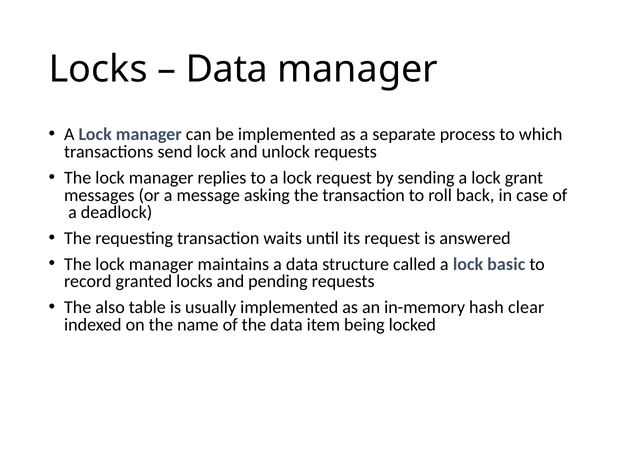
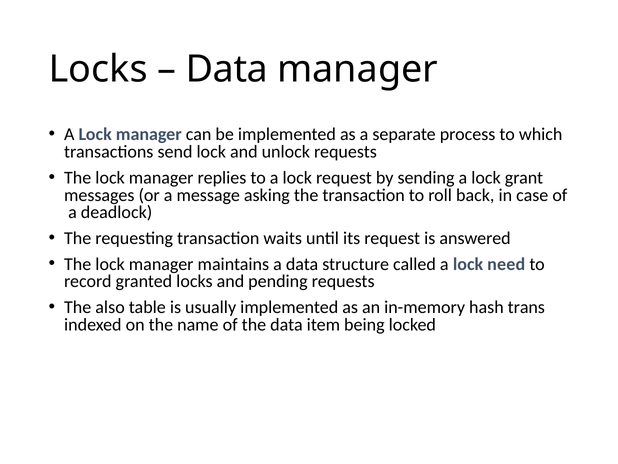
basic: basic -> need
clear: clear -> trans
